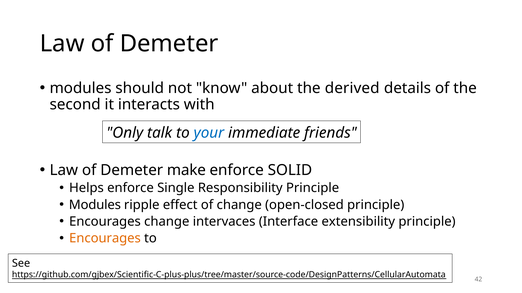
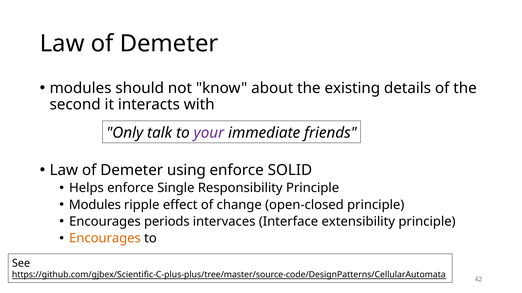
derived: derived -> existing
your colour: blue -> purple
make: make -> using
Encourages change: change -> periods
